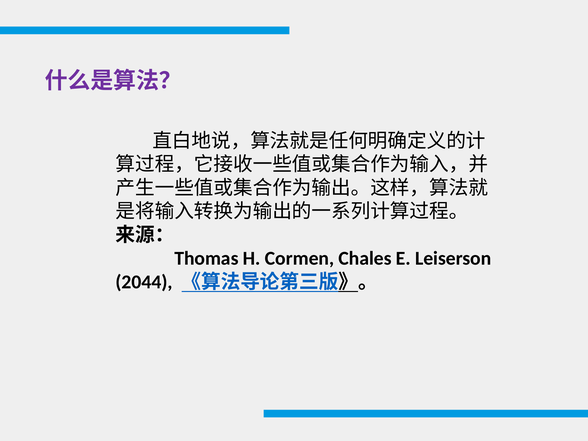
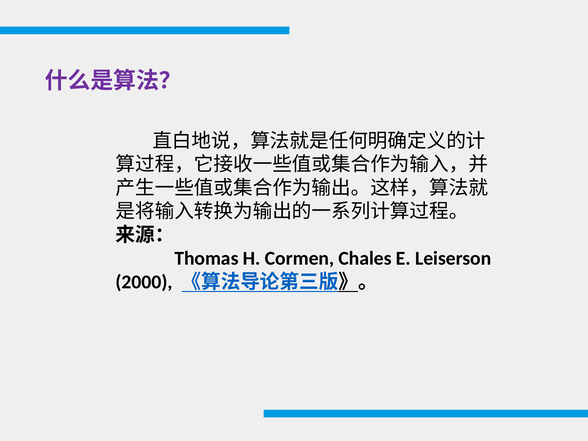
2044: 2044 -> 2000
